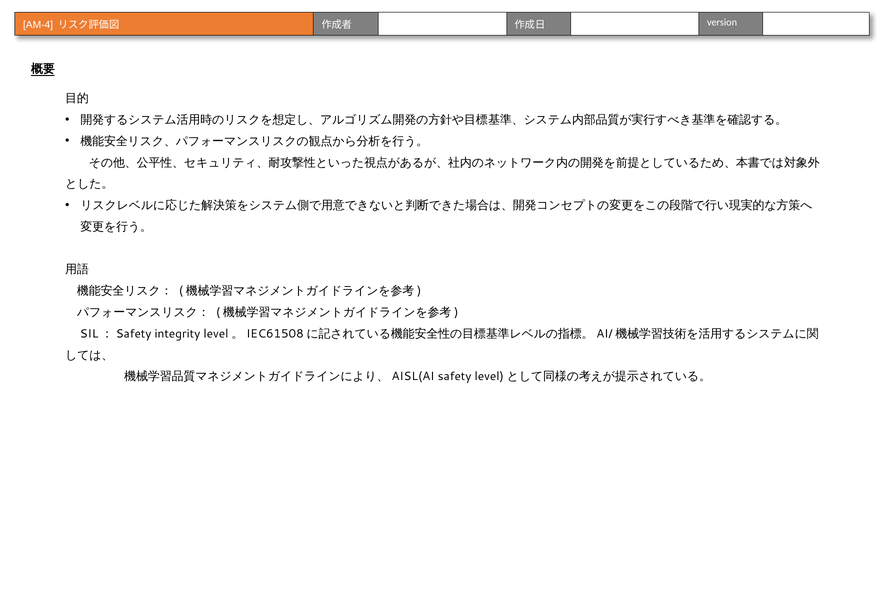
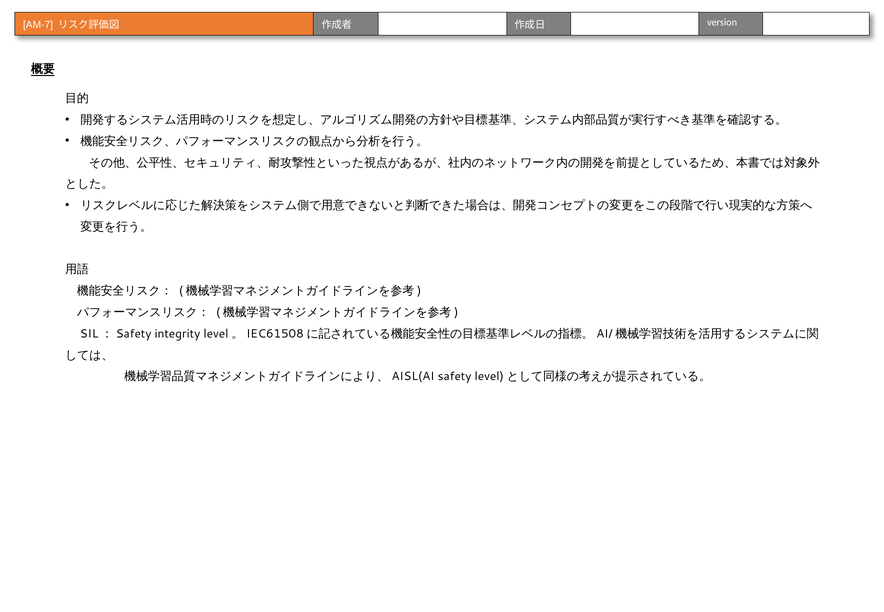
AM-4: AM-4 -> AM-7
